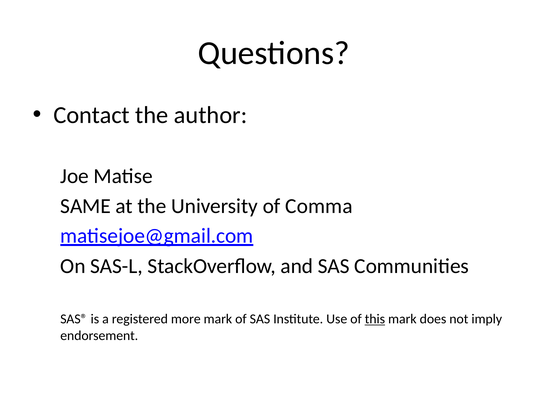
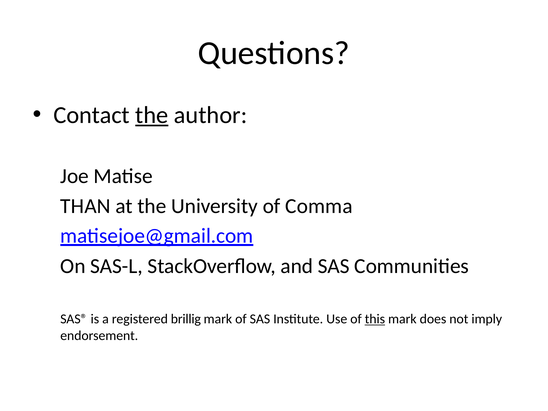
the at (152, 115) underline: none -> present
SAME: SAME -> THAN
more: more -> brillig
